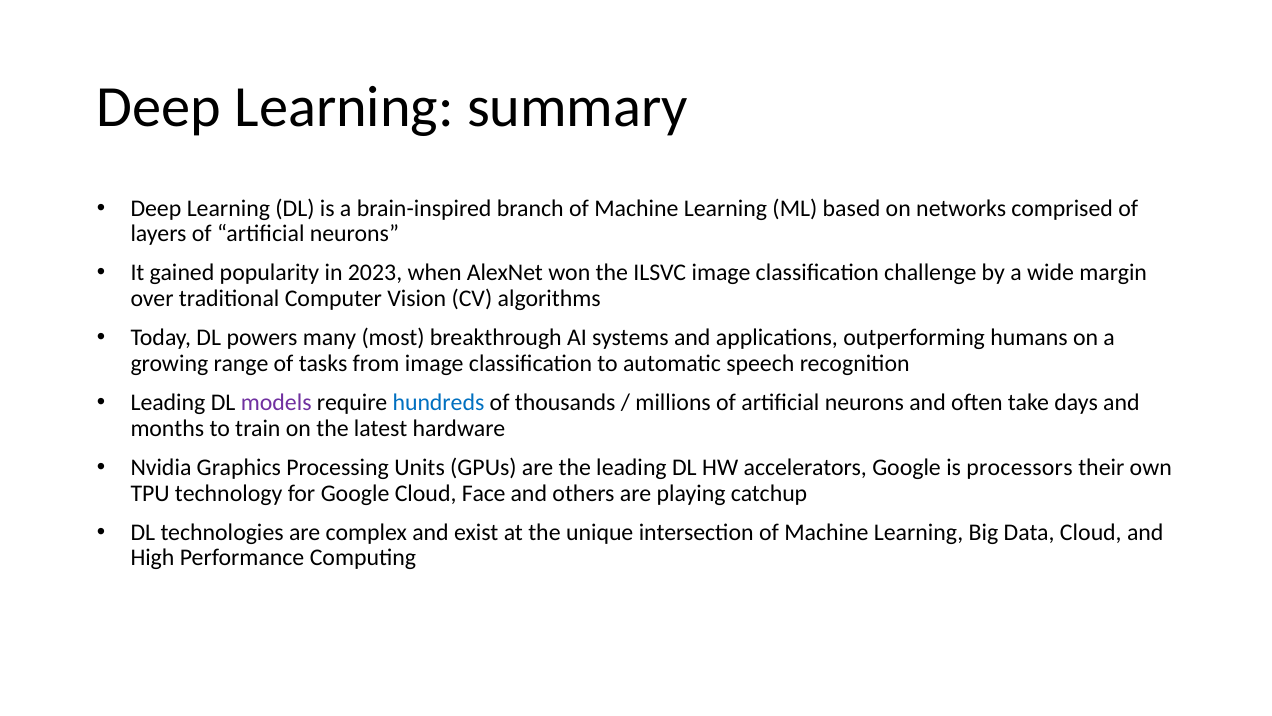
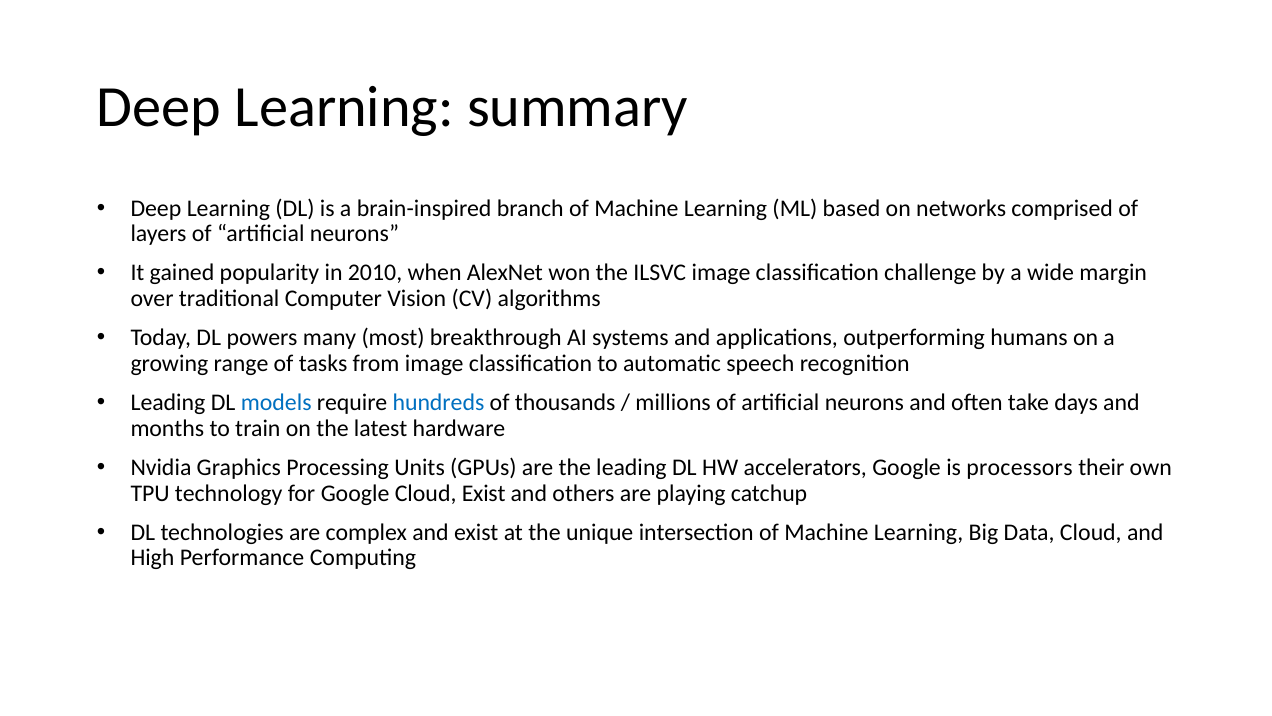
2023: 2023 -> 2010
models colour: purple -> blue
Cloud Face: Face -> Exist
